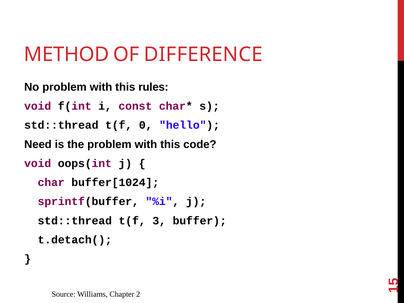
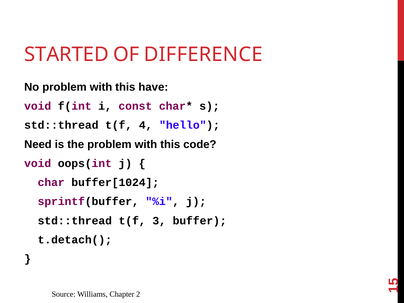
METHOD: METHOD -> STARTED
rules: rules -> have
0: 0 -> 4
